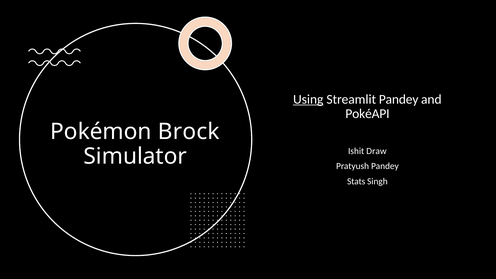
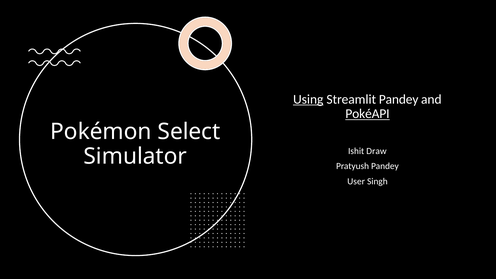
PokéAPI underline: none -> present
Brock: Brock -> Select
Stats: Stats -> User
